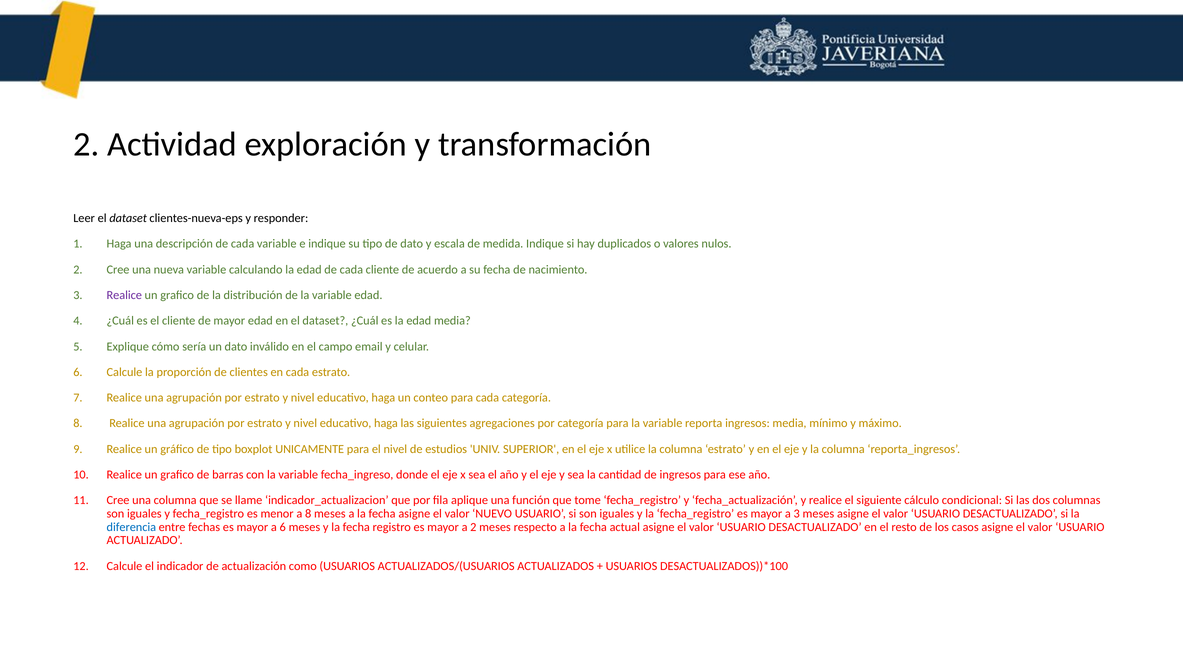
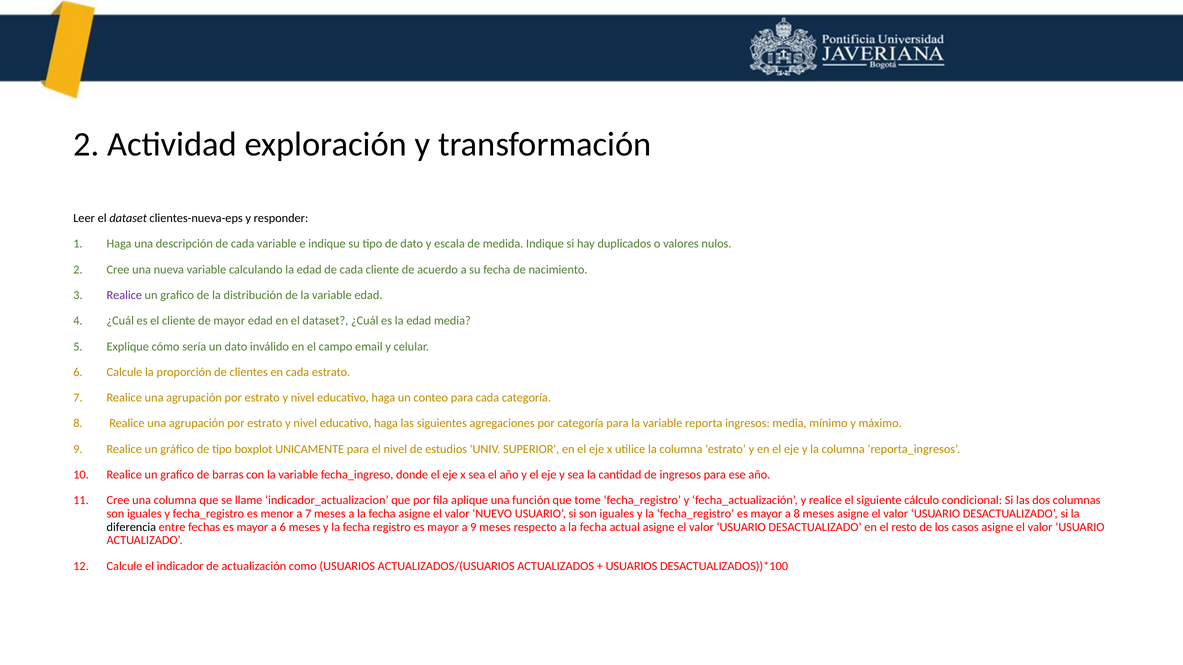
a 8: 8 -> 7
a 3: 3 -> 8
diferencia colour: blue -> black
a 2: 2 -> 9
